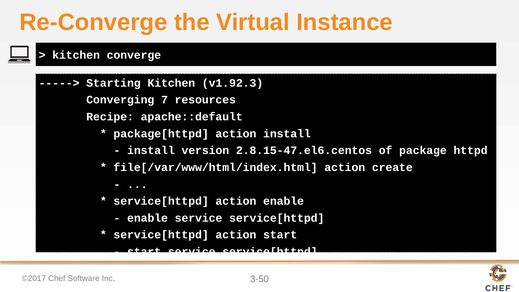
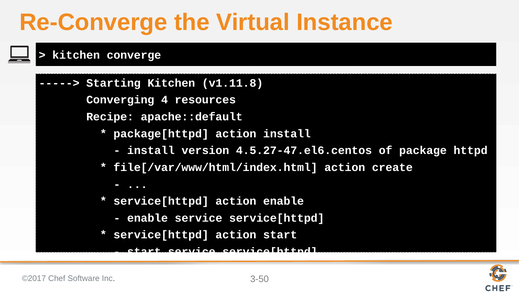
v1.92.3: v1.92.3 -> v1.11.8
7: 7 -> 4
2.8.15-47.el6.centos: 2.8.15-47.el6.centos -> 4.5.27-47.el6.centos
